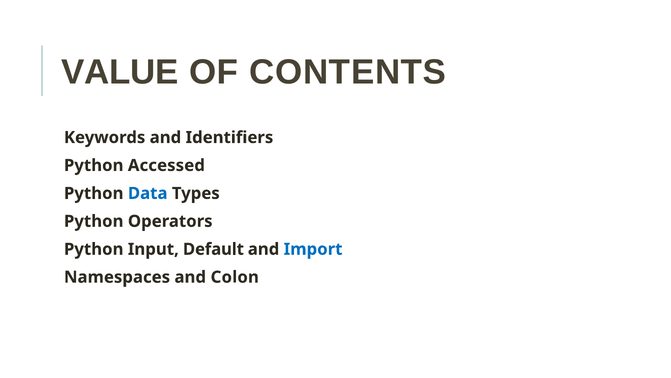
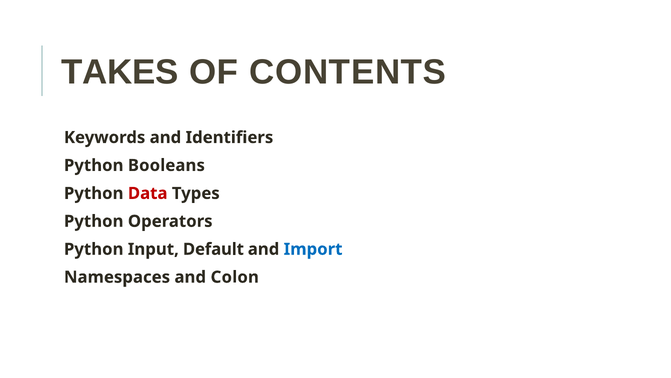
VALUE: VALUE -> TAKES
Accessed: Accessed -> Booleans
Data colour: blue -> red
